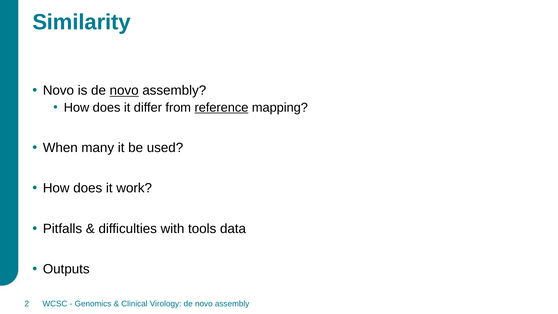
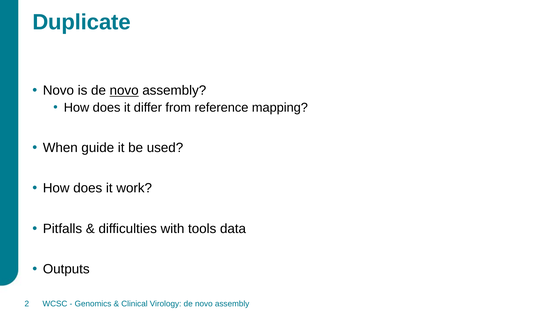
Similarity: Similarity -> Duplicate
reference underline: present -> none
many: many -> guide
